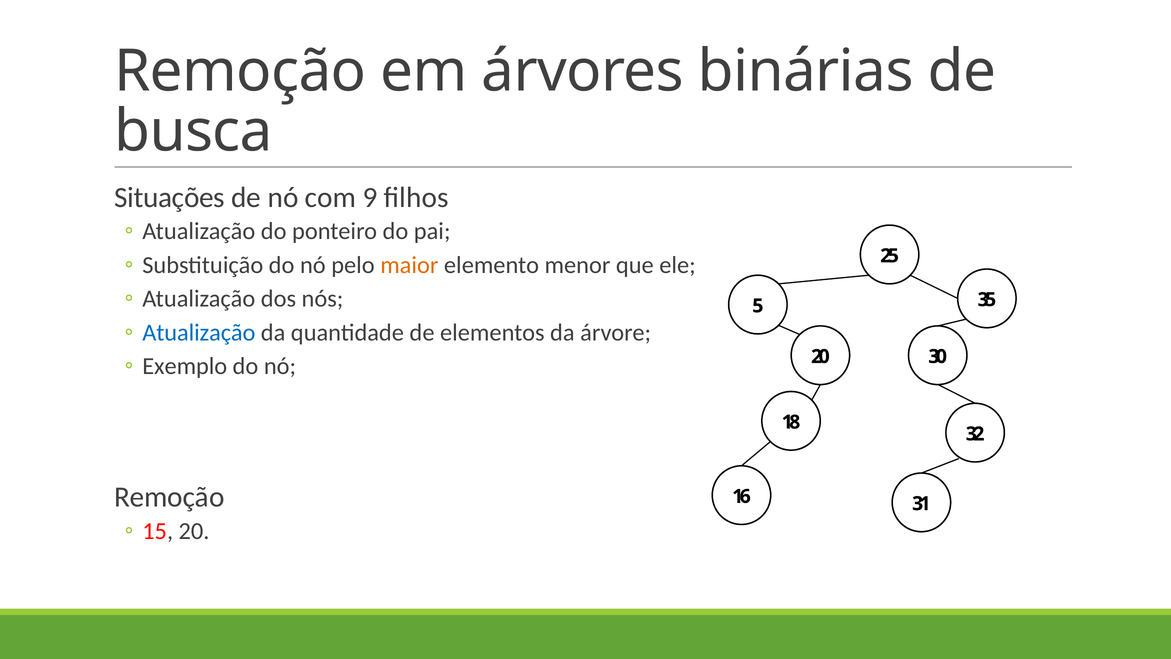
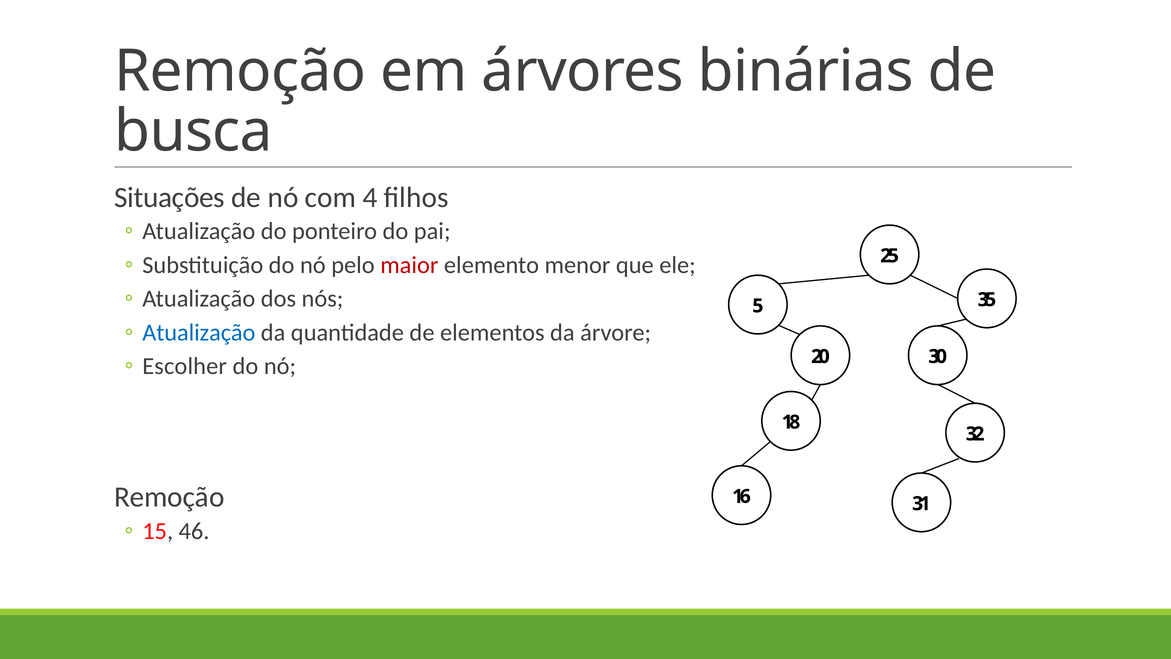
9: 9 -> 4
maior colour: orange -> red
Exemplo: Exemplo -> Escolher
15 20: 20 -> 46
